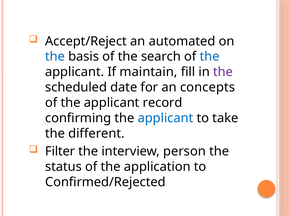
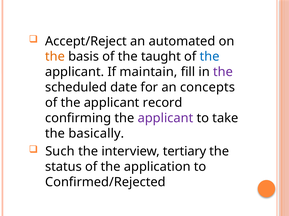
the at (55, 57) colour: blue -> orange
search: search -> taught
applicant at (165, 118) colour: blue -> purple
different: different -> basically
Filter: Filter -> Such
person: person -> tertiary
